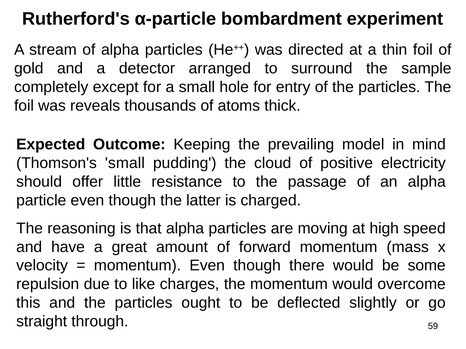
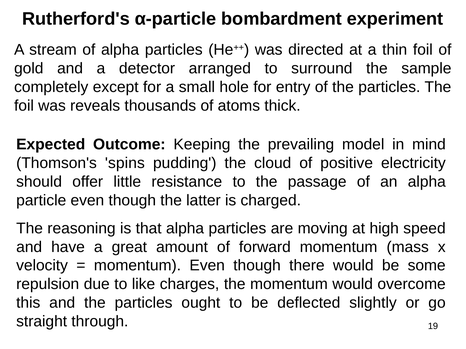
Thomson's small: small -> spins
59: 59 -> 19
